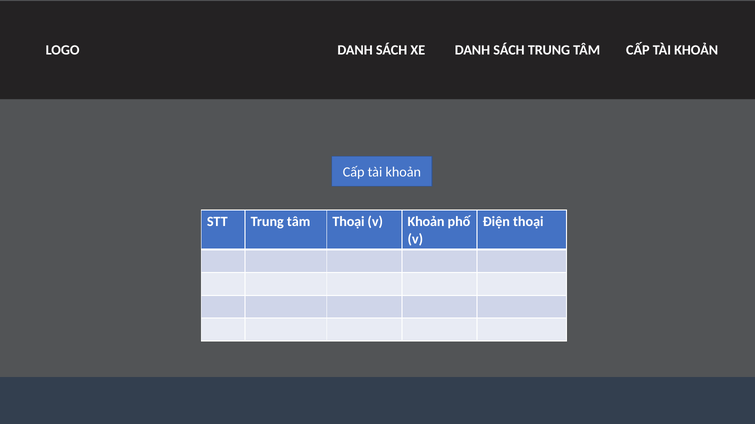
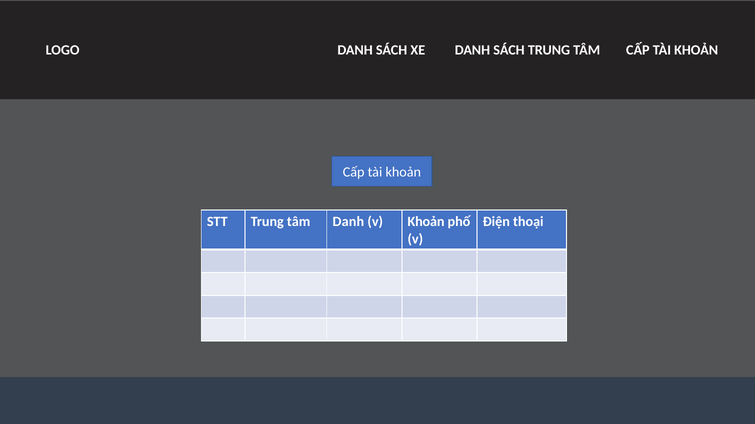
tâm Thoại: Thoại -> Danh
